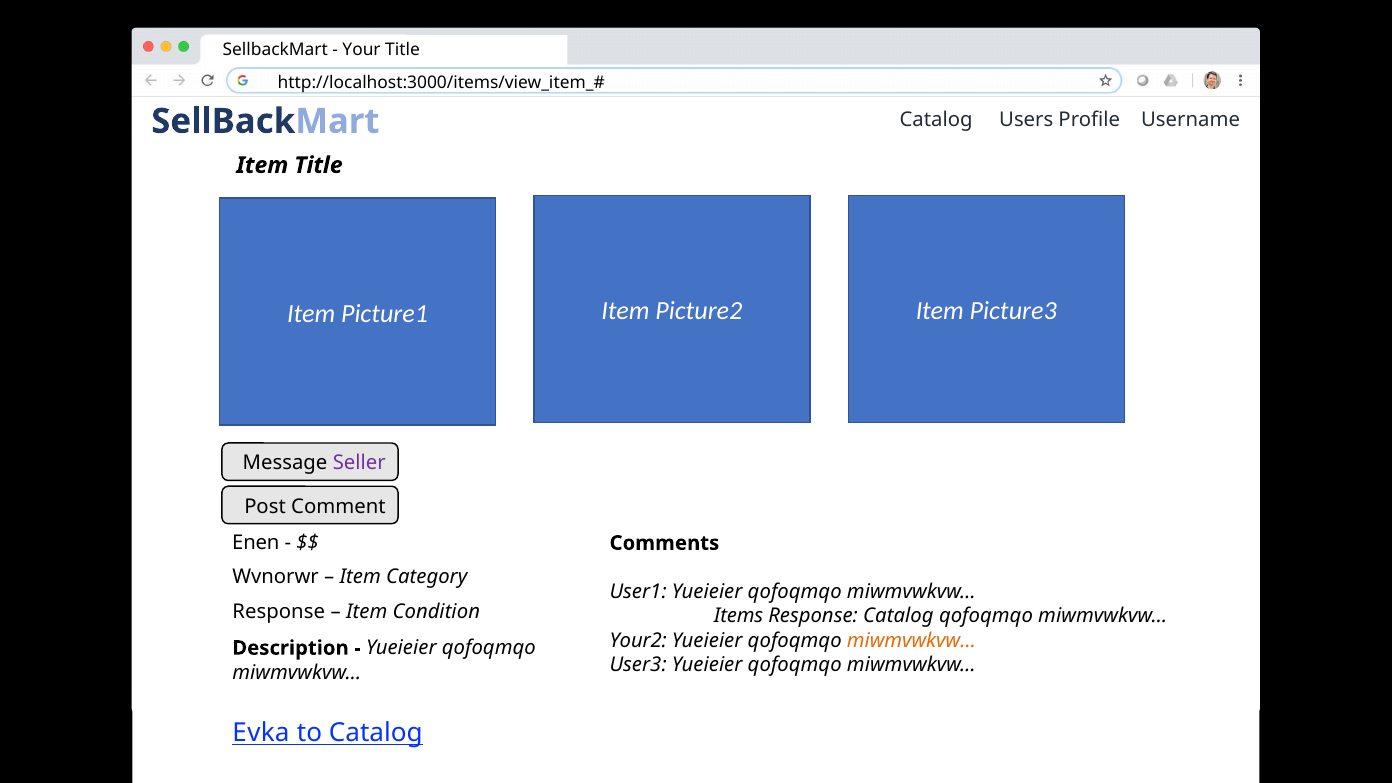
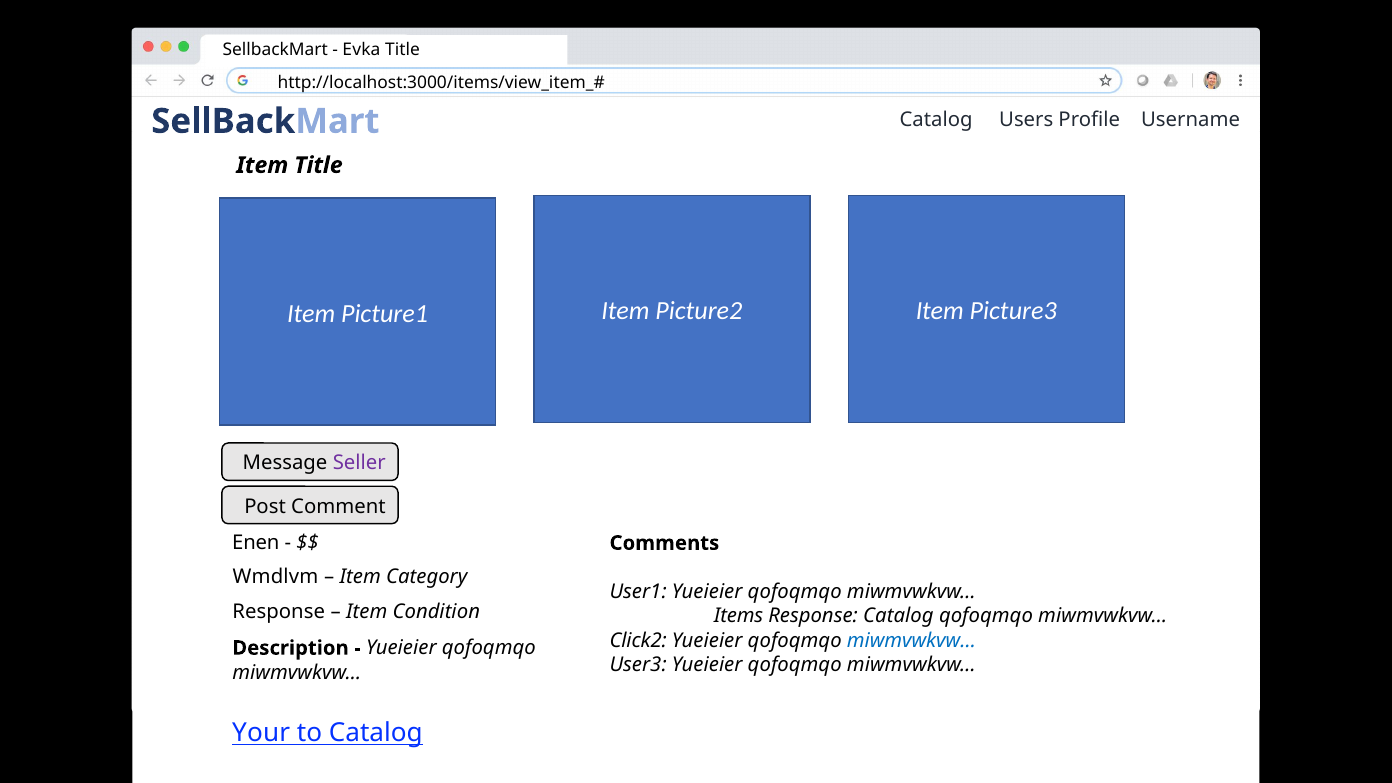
Your: Your -> Evka
Wvnorwr: Wvnorwr -> Wmdlvm
Your2: Your2 -> Click2
miwmvwkvw… at (911, 641) colour: orange -> blue
Evka: Evka -> Your
